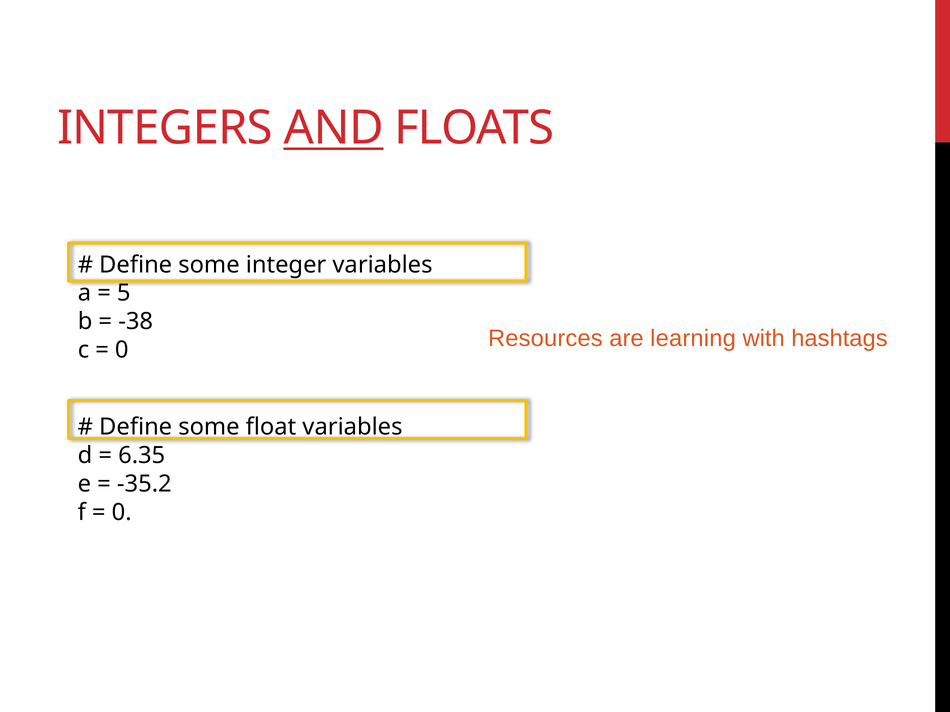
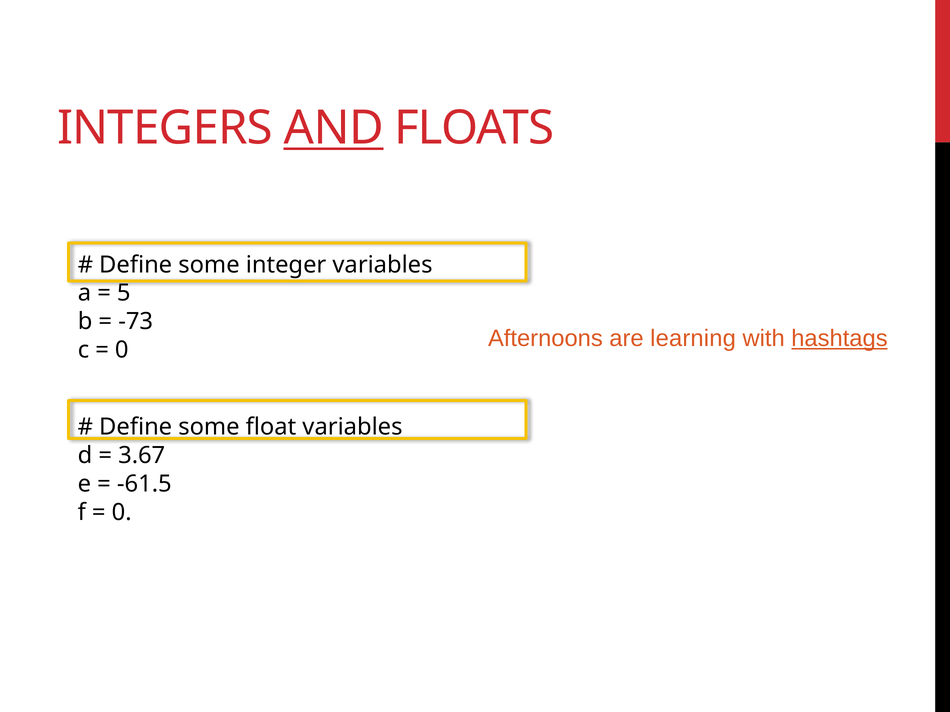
-38: -38 -> -73
Resources: Resources -> Afternoons
hashtags underline: none -> present
6.35: 6.35 -> 3.67
-35.2: -35.2 -> -61.5
